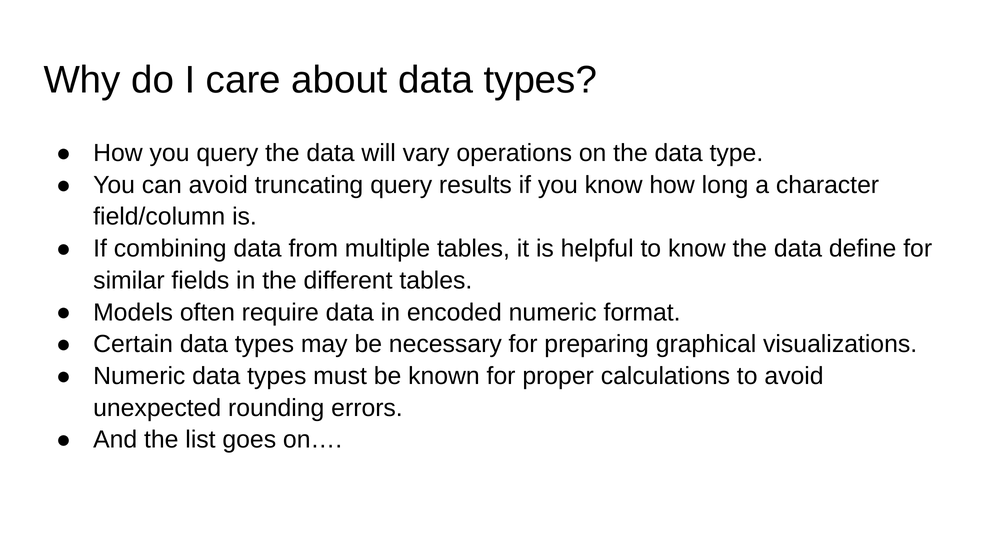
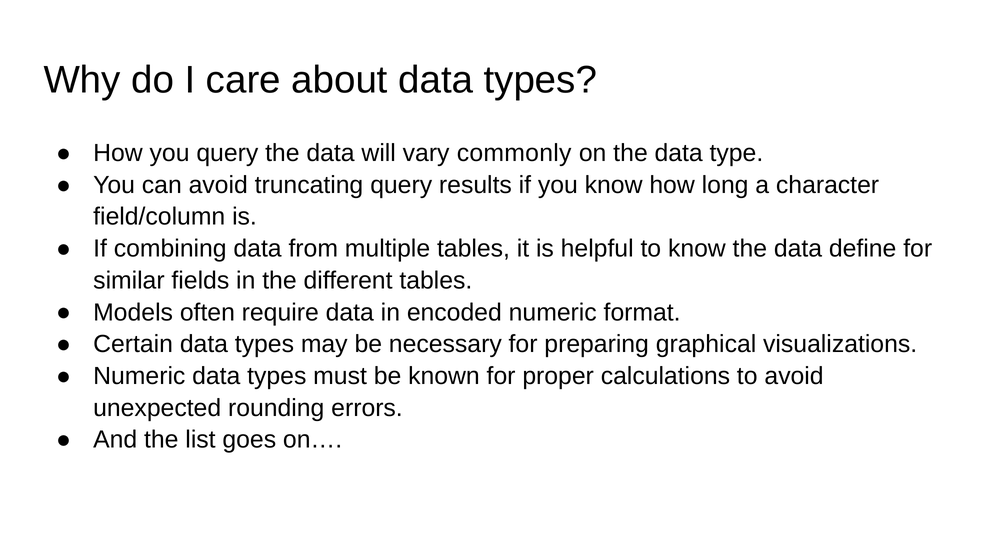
operations: operations -> commonly
